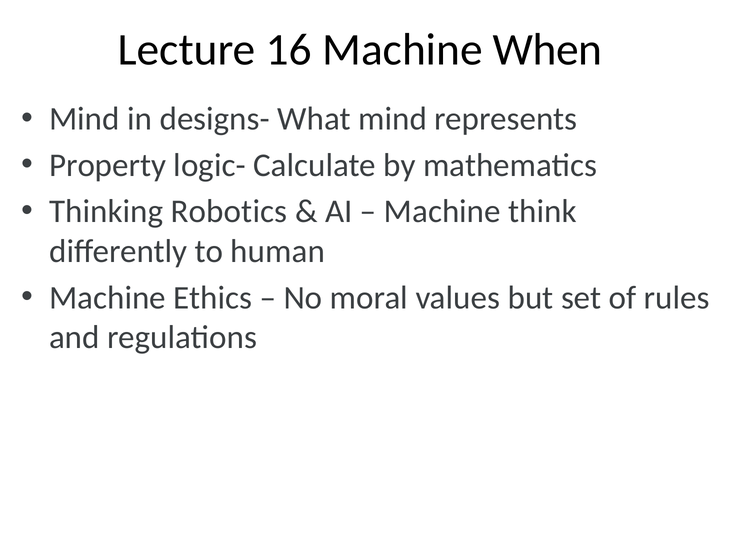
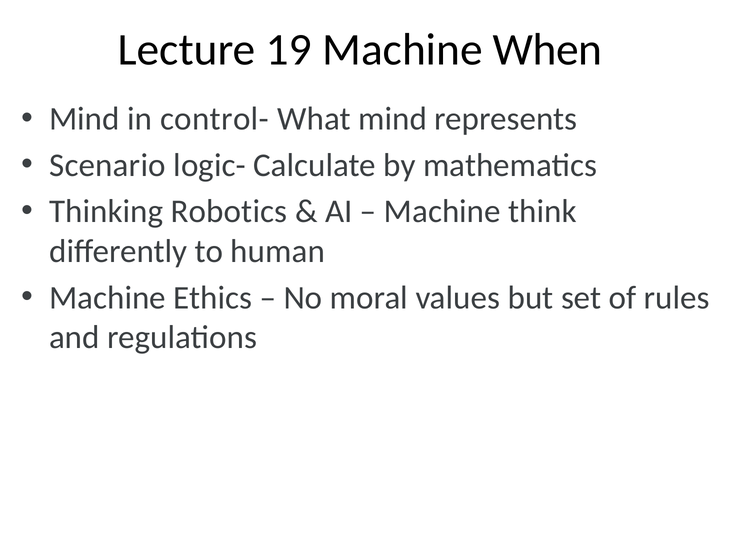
16: 16 -> 19
designs-: designs- -> control-
Property: Property -> Scenario
